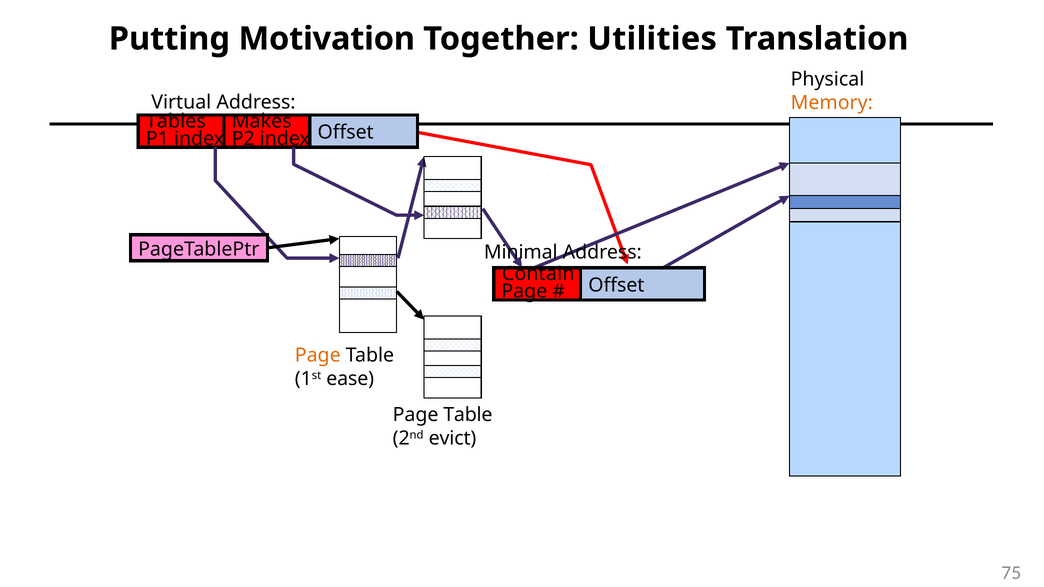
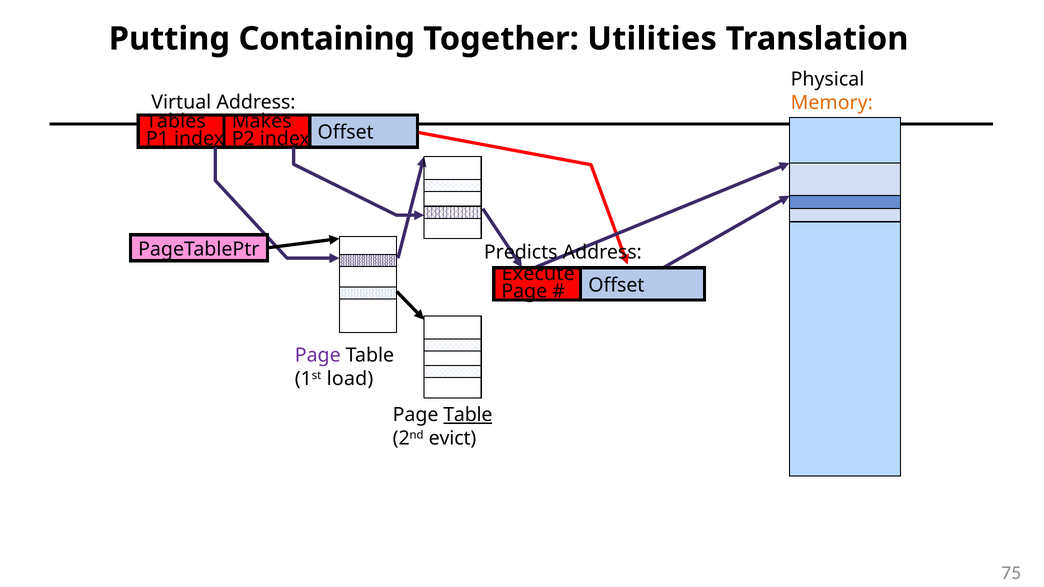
Motivation: Motivation -> Containing
Minimal: Minimal -> Predicts
Contain: Contain -> Execute
Page at (318, 355) colour: orange -> purple
ease: ease -> load
Table at (468, 415) underline: none -> present
